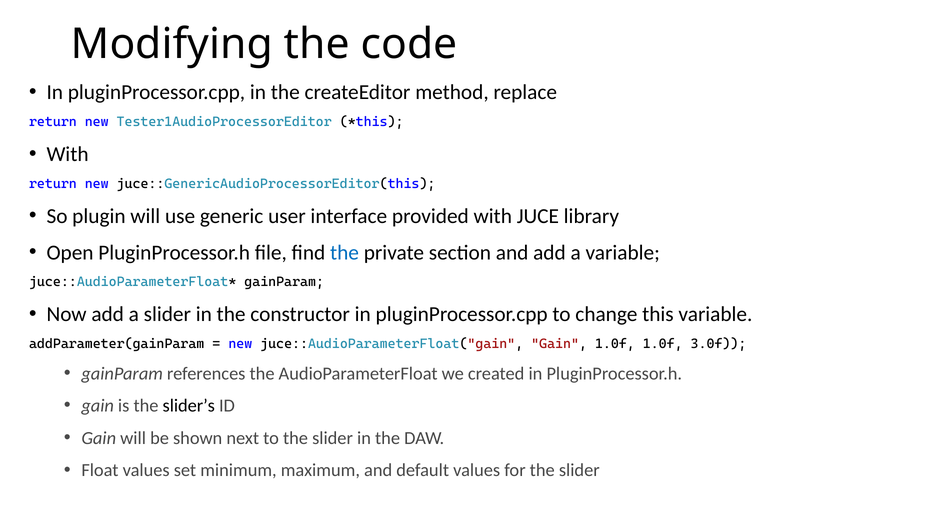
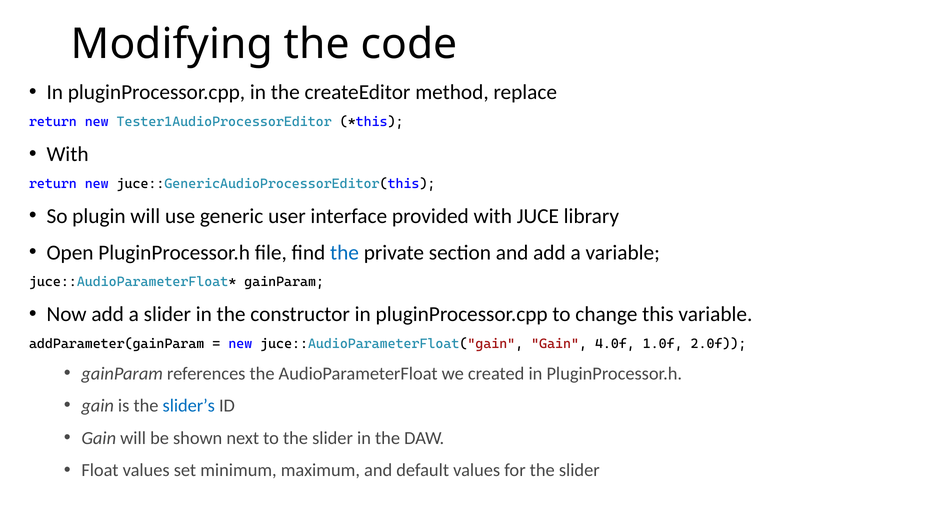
Gain 1.0f: 1.0f -> 4.0f
3.0f: 3.0f -> 2.0f
slider’s colour: black -> blue
